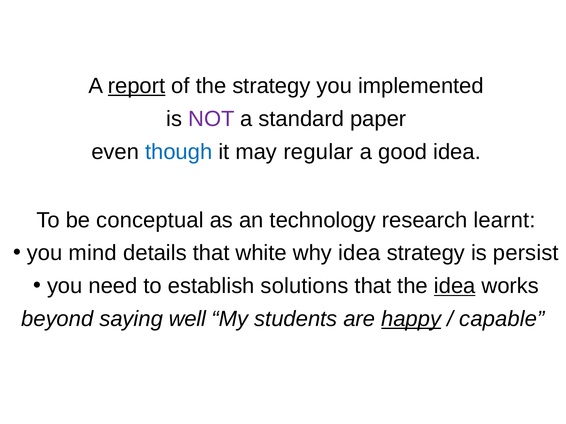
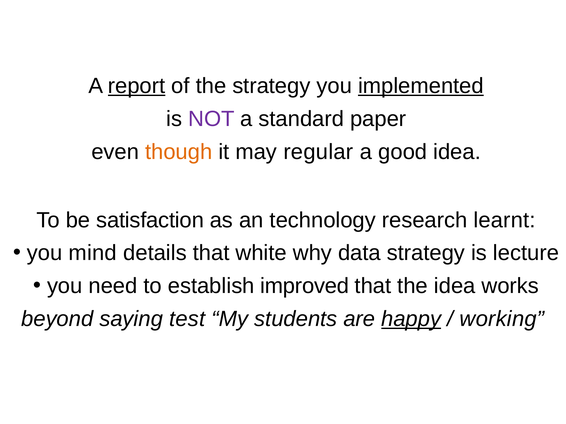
implemented underline: none -> present
though colour: blue -> orange
conceptual: conceptual -> satisfaction
why idea: idea -> data
persist: persist -> lecture
solutions: solutions -> improved
idea at (455, 286) underline: present -> none
well: well -> test
capable: capable -> working
